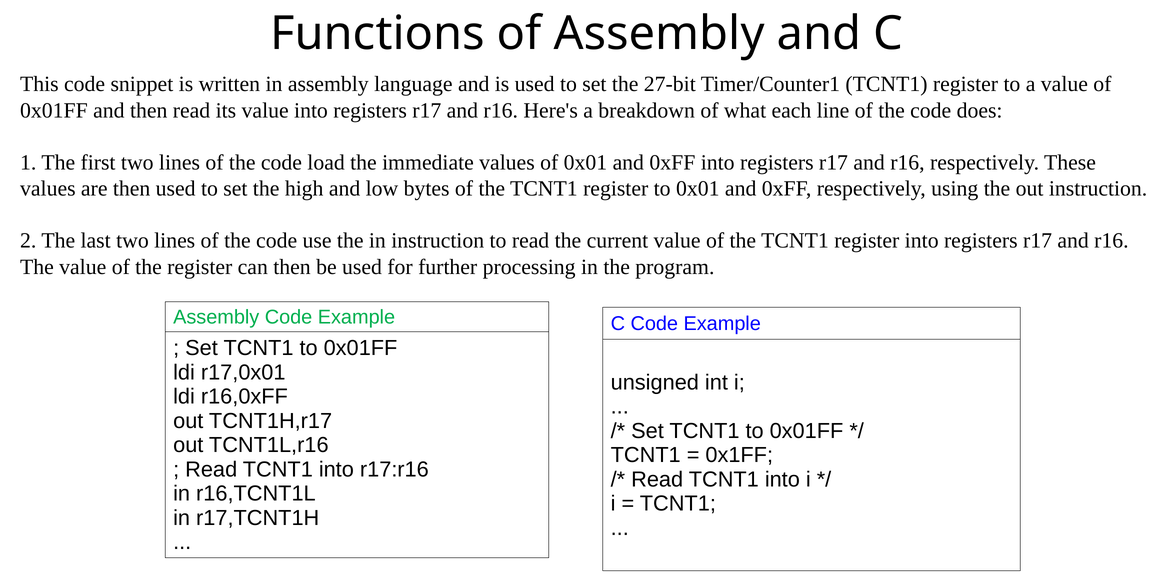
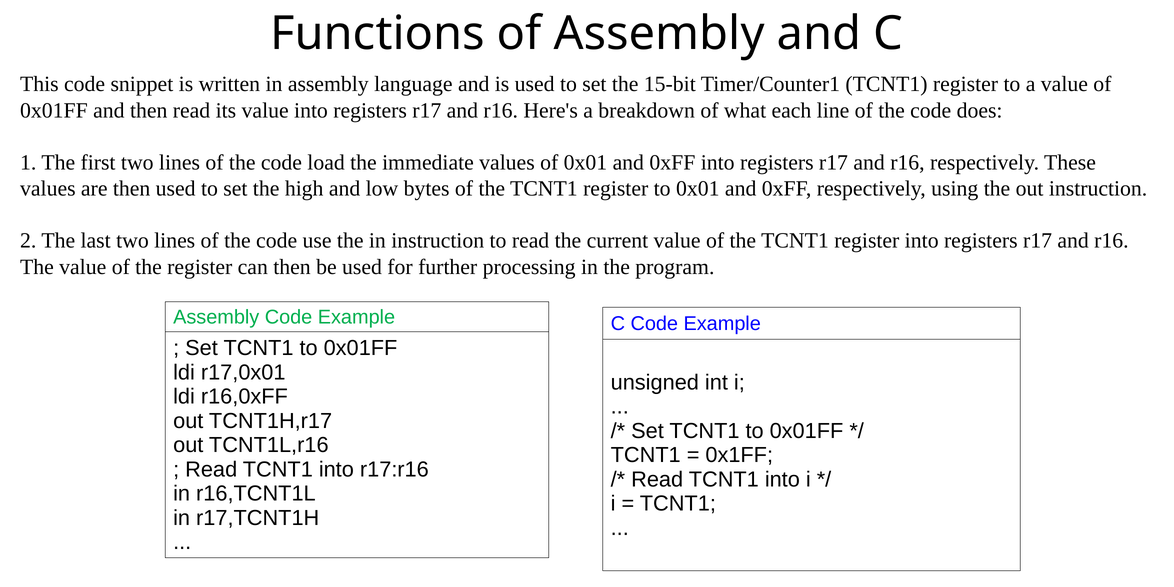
27-bit: 27-bit -> 15-bit
